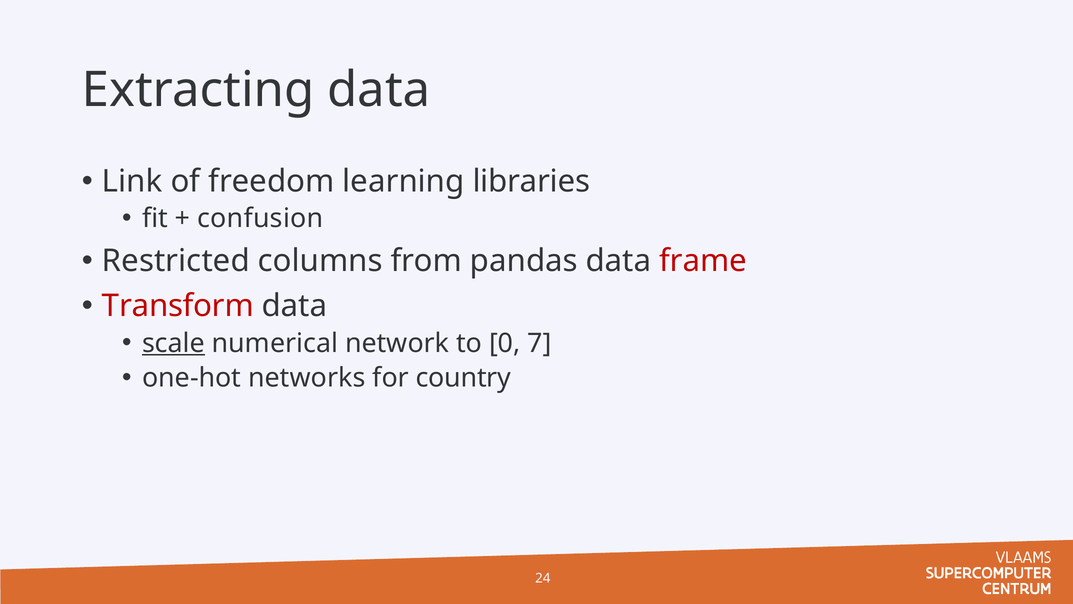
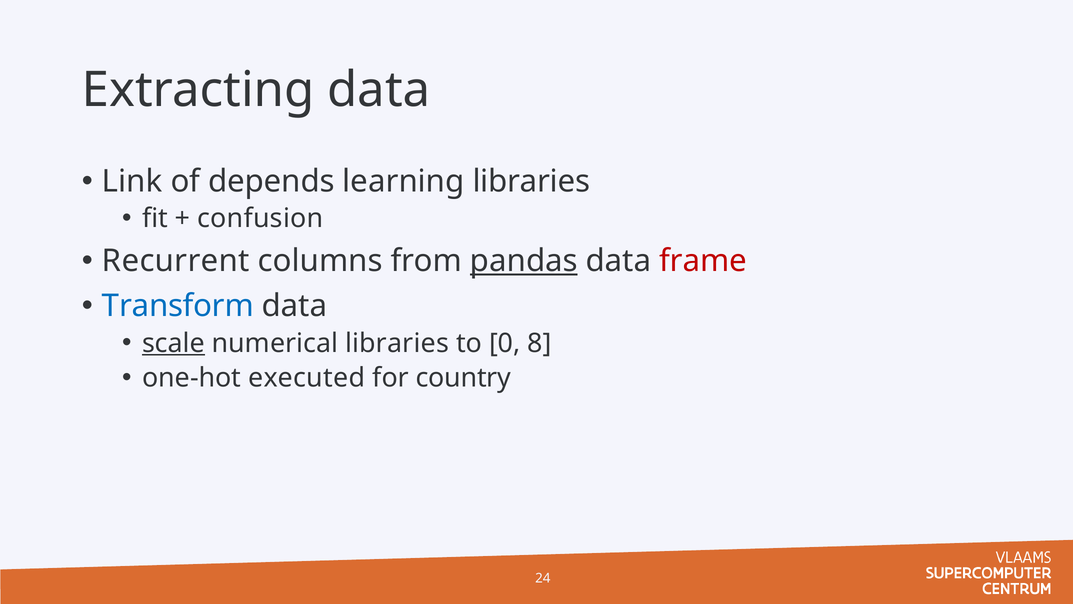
freedom: freedom -> depends
Restricted: Restricted -> Recurrent
pandas underline: none -> present
Transform colour: red -> blue
numerical network: network -> libraries
7: 7 -> 8
networks: networks -> executed
